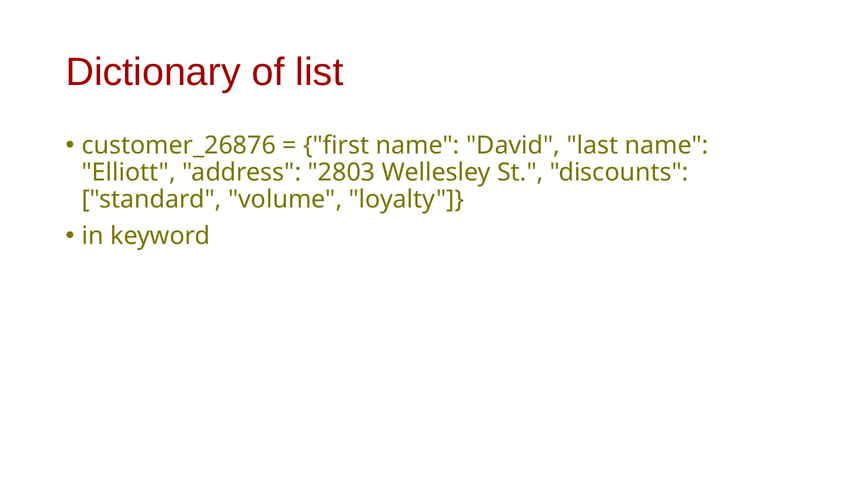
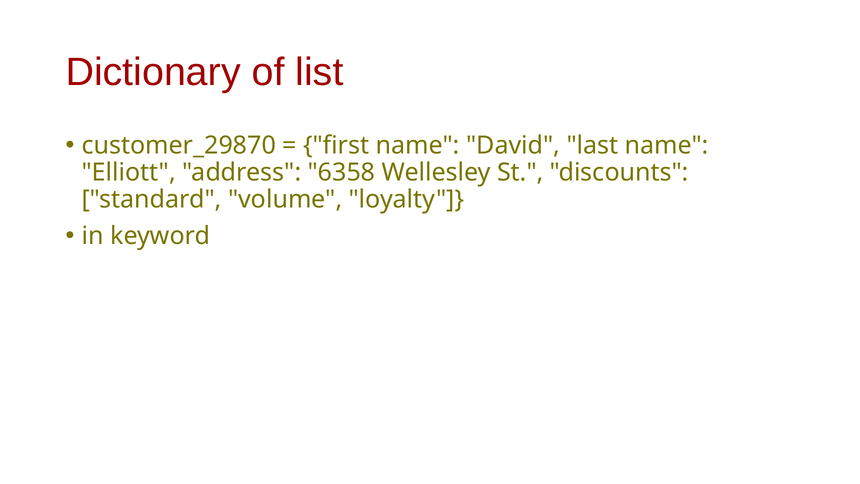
customer_26876: customer_26876 -> customer_29870
2803: 2803 -> 6358
